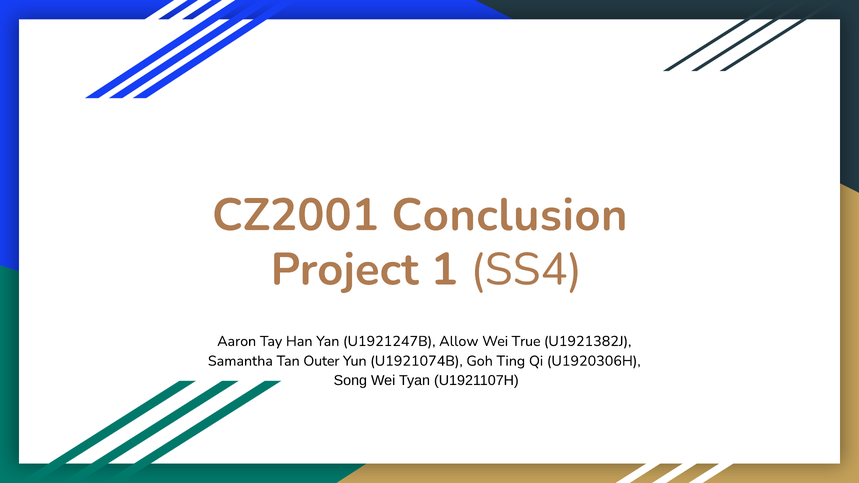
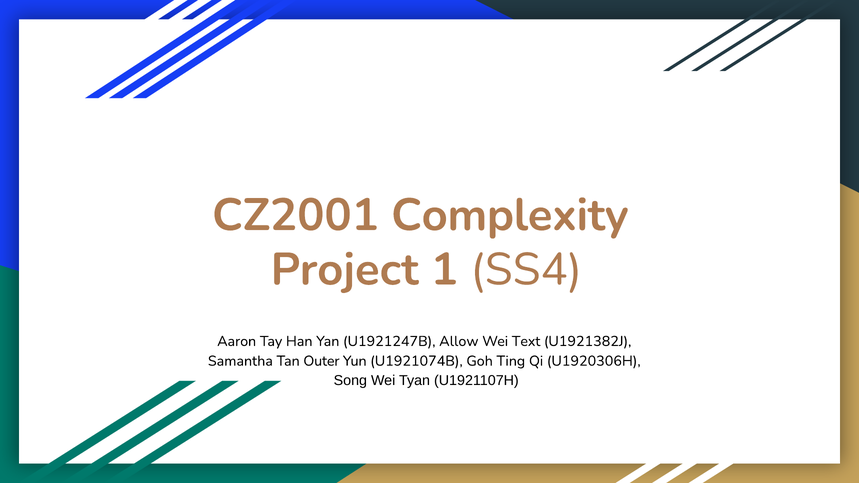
Conclusion: Conclusion -> Complexity
True: True -> Text
